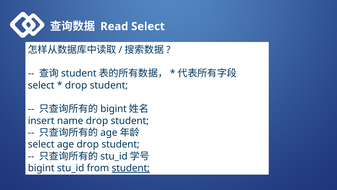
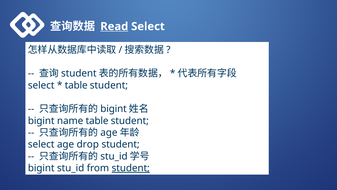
Read underline: none -> present
drop at (76, 85): drop -> table
insert at (41, 121): insert -> bigint
name drop: drop -> table
